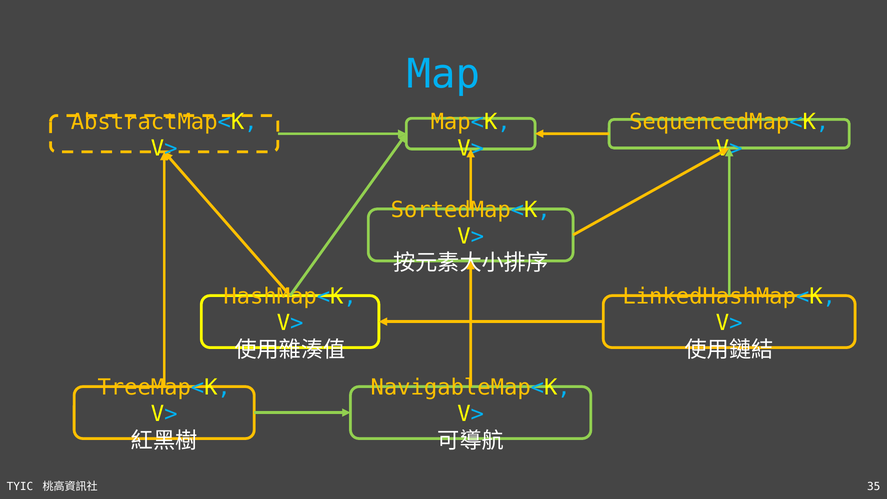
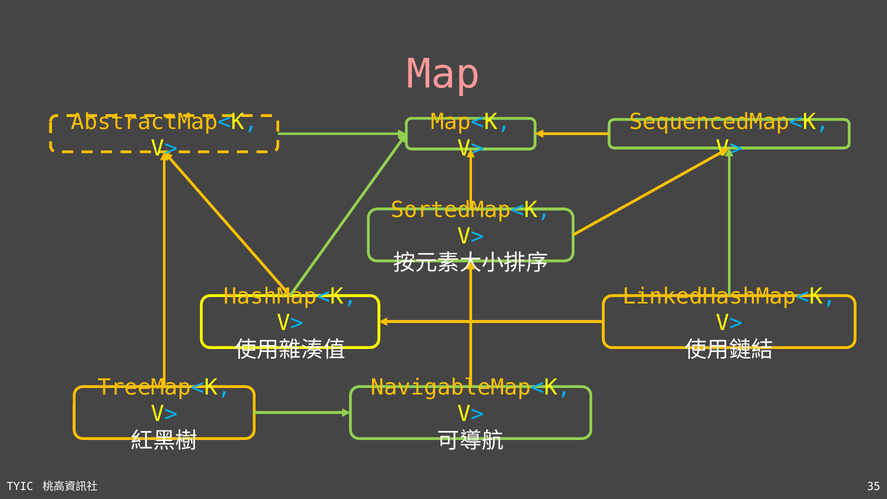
Map colour: light blue -> pink
